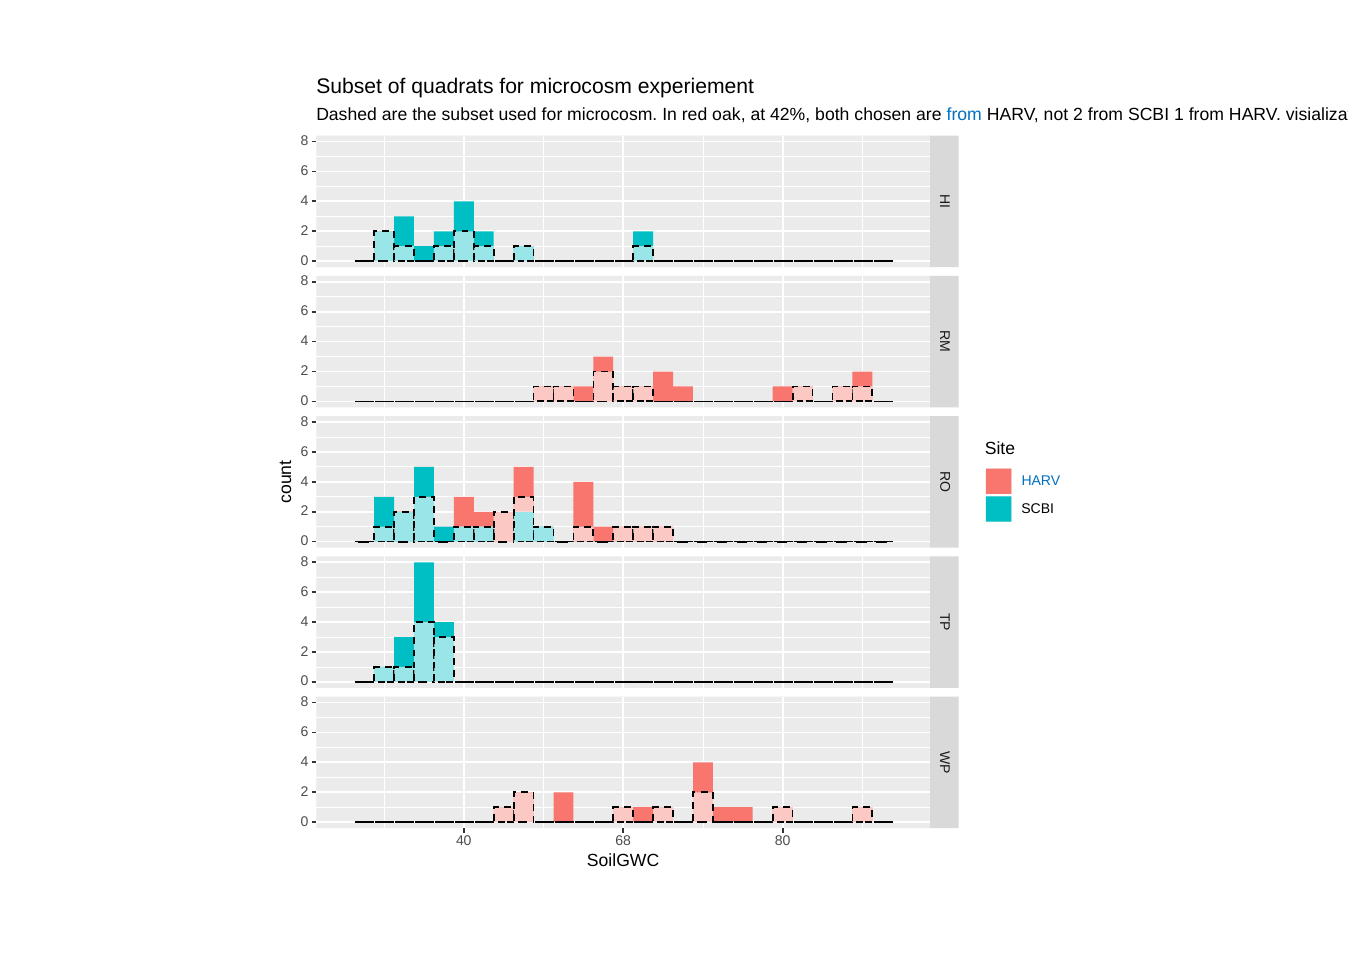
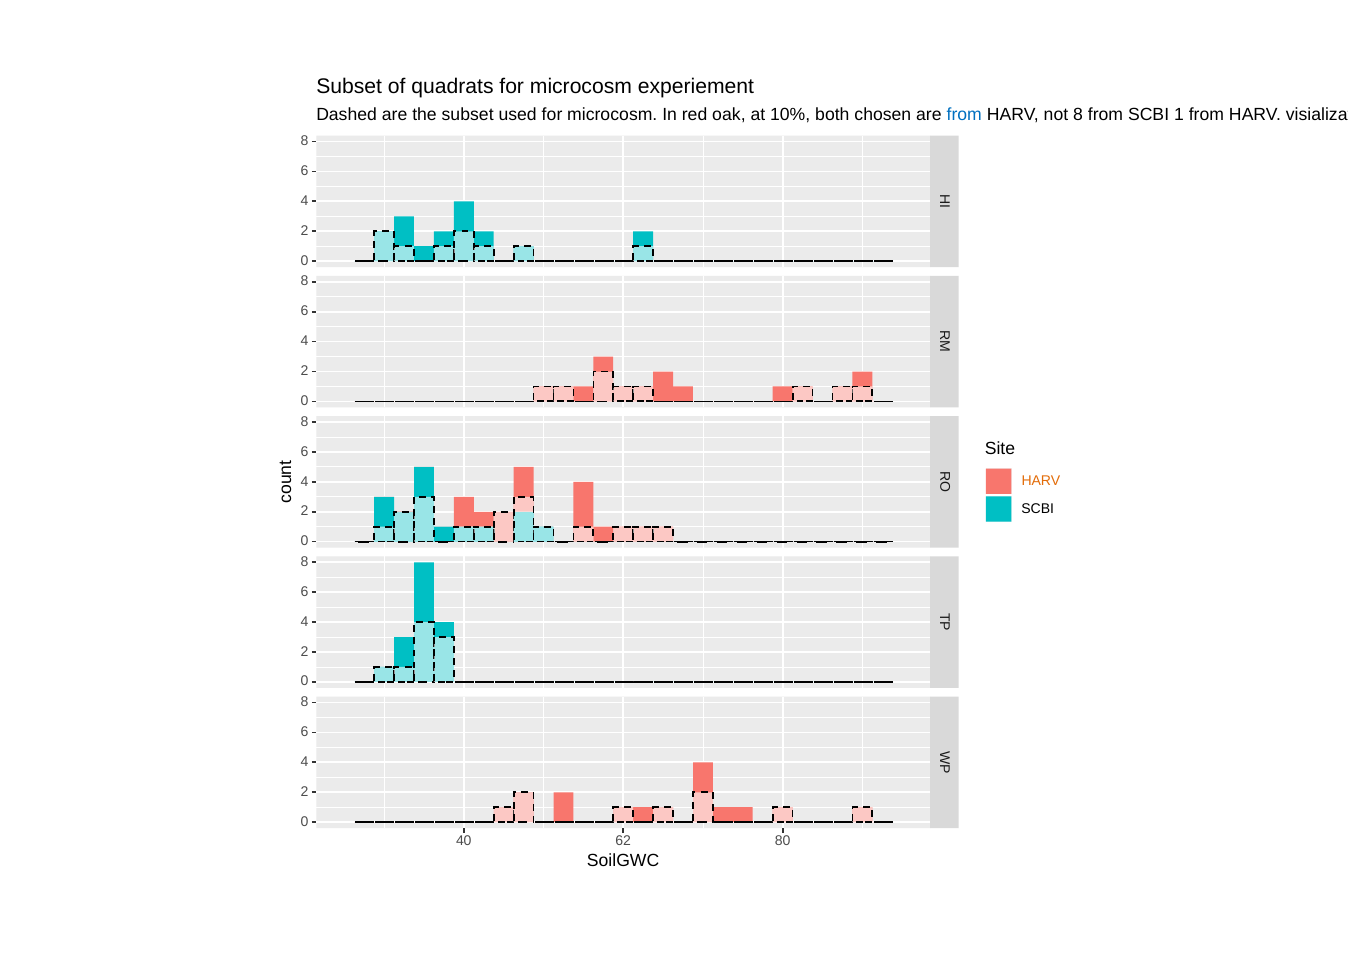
42%: 42% -> 10%
not 2: 2 -> 8
HARV at (1041, 481) colour: blue -> orange
68: 68 -> 62
